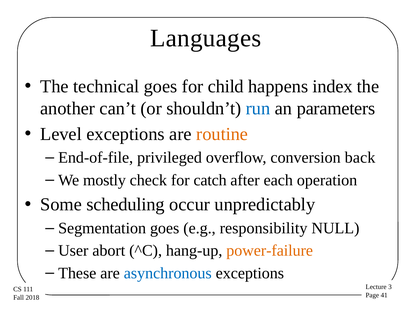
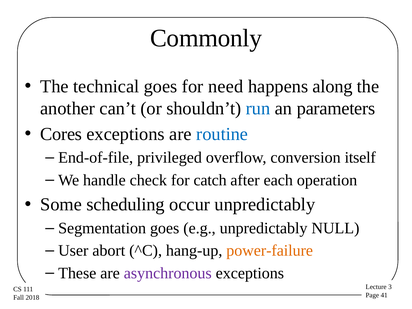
Languages: Languages -> Commonly
child: child -> need
index: index -> along
Level: Level -> Cores
routine colour: orange -> blue
back: back -> itself
mostly: mostly -> handle
e.g responsibility: responsibility -> unpredictably
asynchronous colour: blue -> purple
